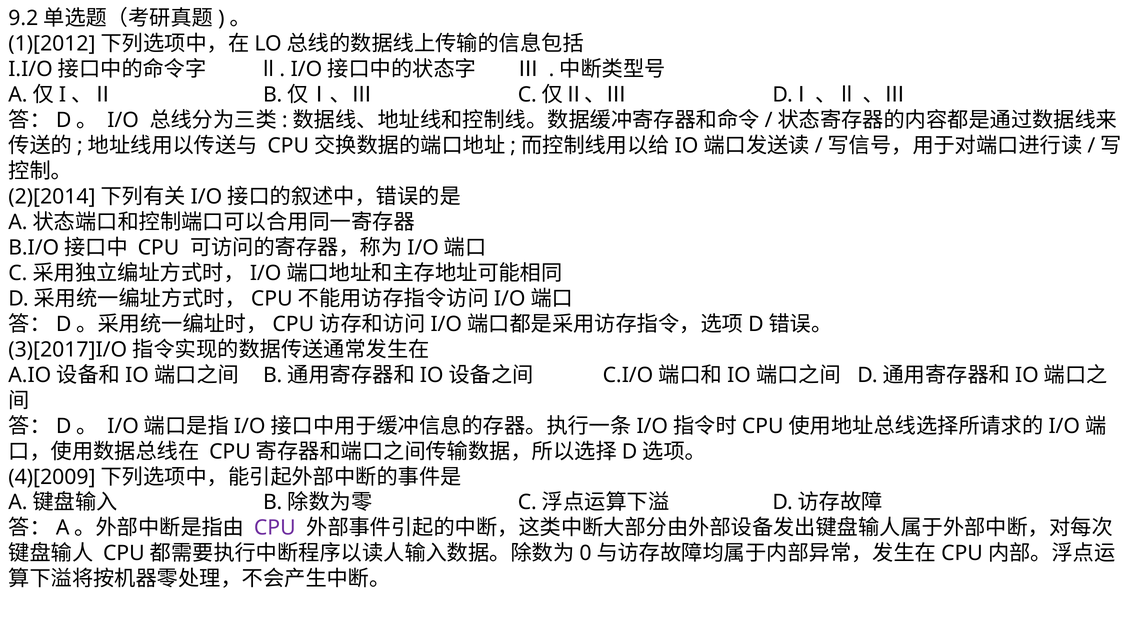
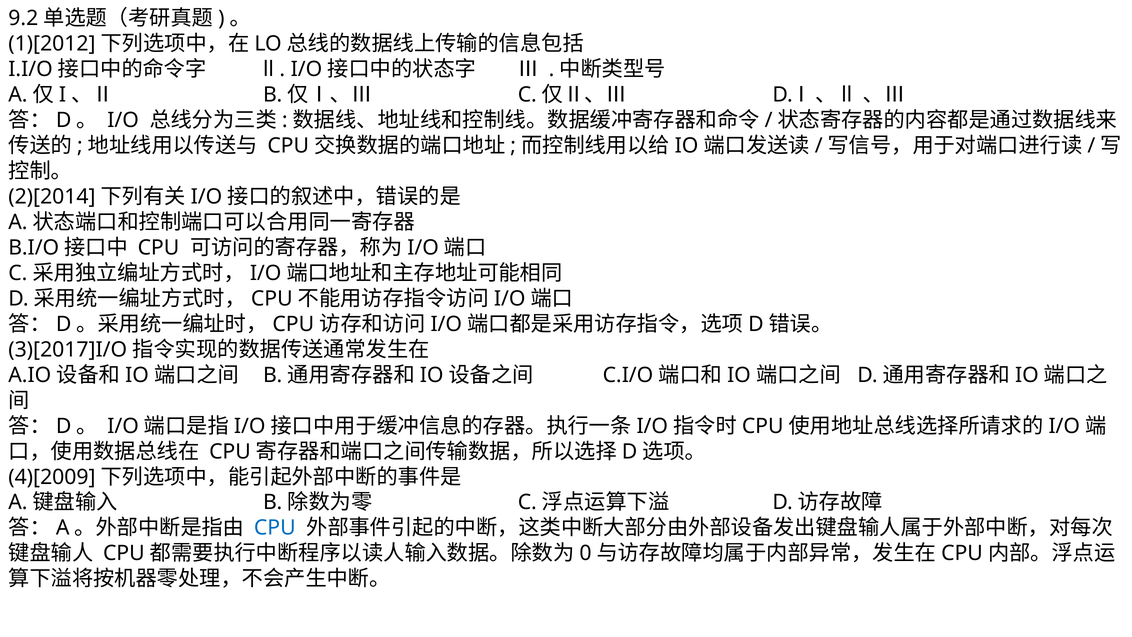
CPU at (275, 528) colour: purple -> blue
